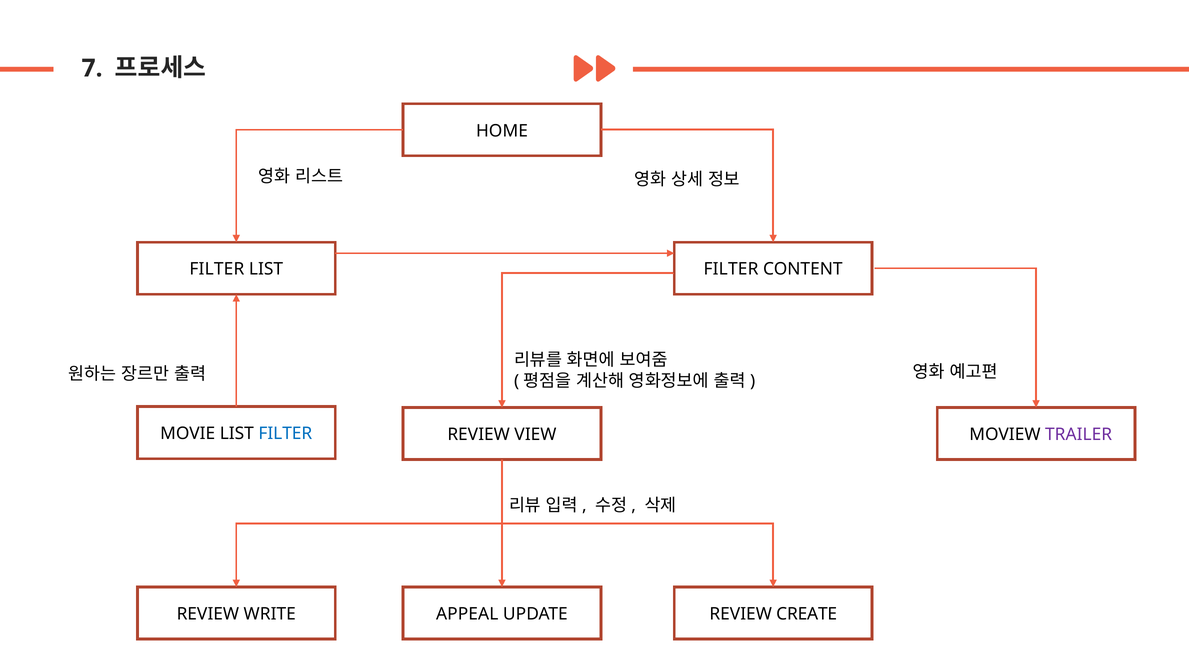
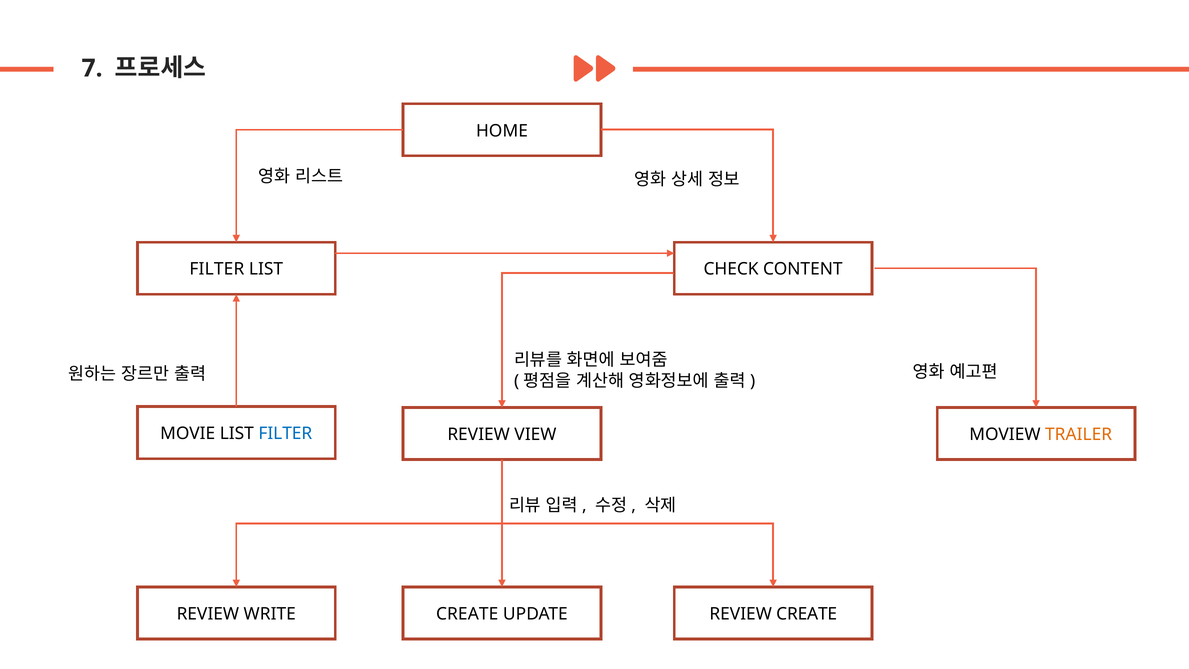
FILTER at (731, 269): FILTER -> CHECK
TRAILER colour: purple -> orange
WRITE APPEAL: APPEAL -> CREATE
